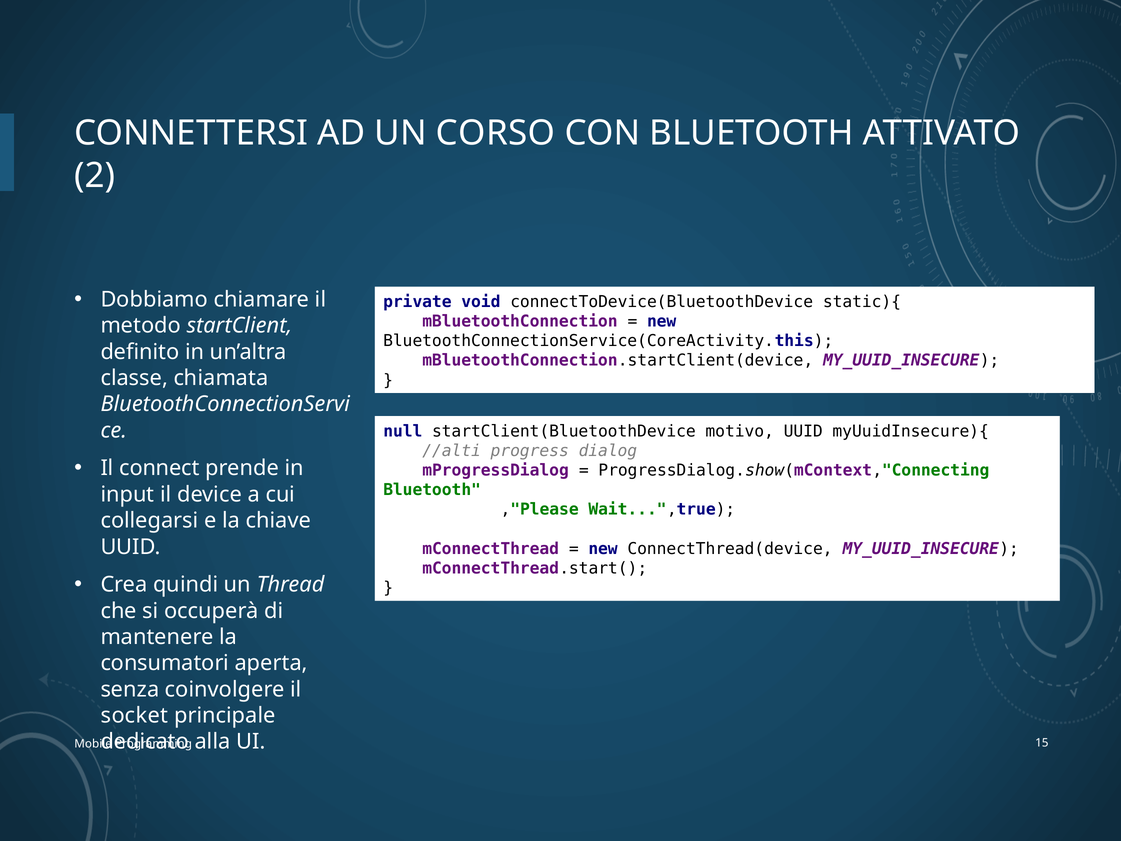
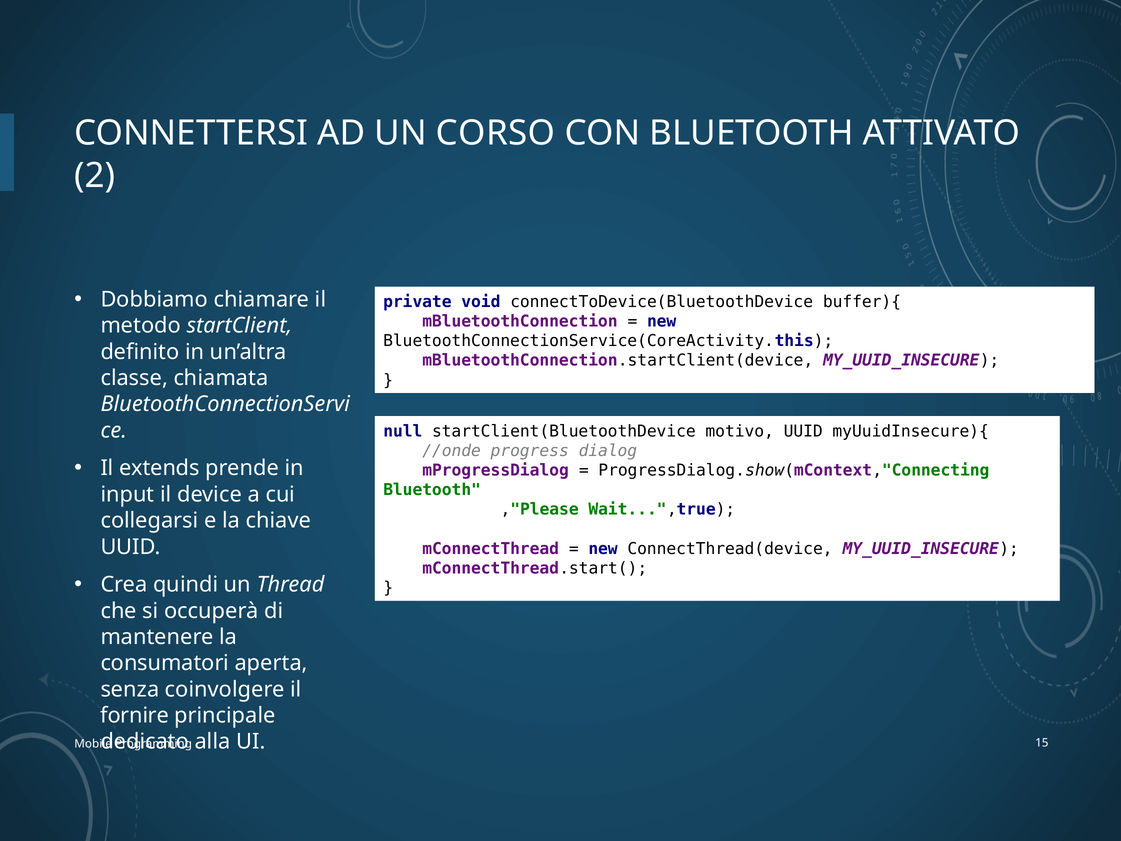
static){: static){ -> buffer){
//alti: //alti -> //onde
connect: connect -> extends
socket: socket -> fornire
